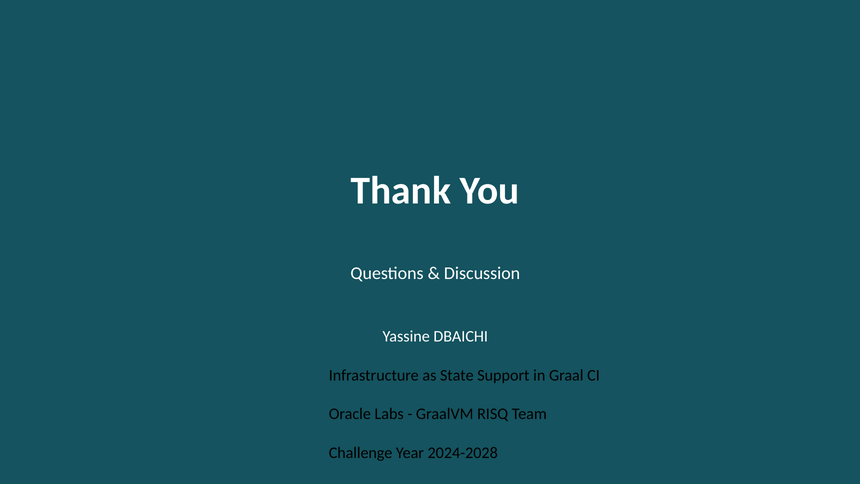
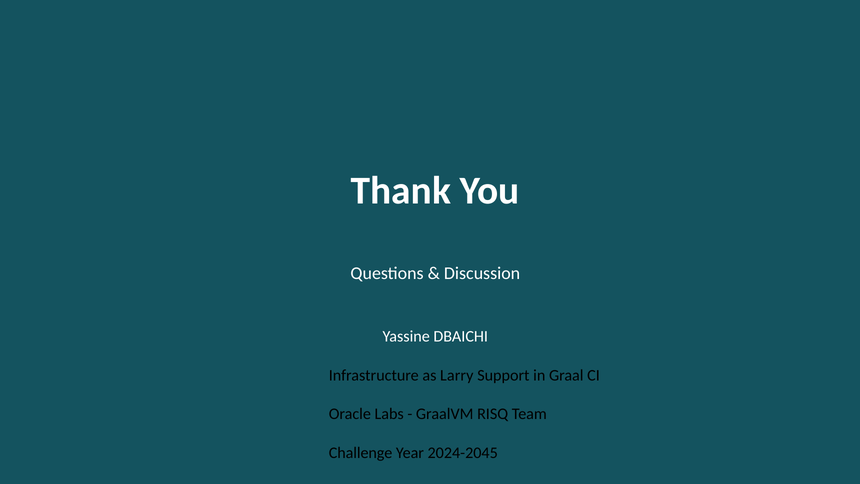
State: State -> Larry
2024-2028: 2024-2028 -> 2024-2045
